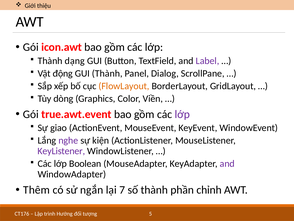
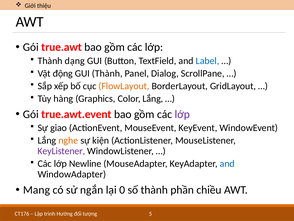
icon.awt: icon.awt -> true.awt
Label colour: purple -> blue
dòng: dòng -> hàng
Color Viền: Viền -> Lắng
nghe colour: purple -> orange
Boolean: Boolean -> Newline
and at (227, 163) colour: purple -> blue
Thêm: Thêm -> Mang
7: 7 -> 0
chỉnh: chỉnh -> chiều
